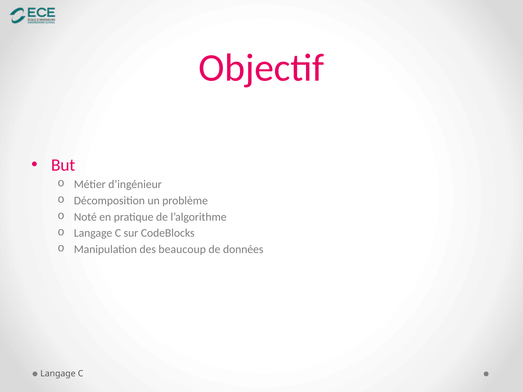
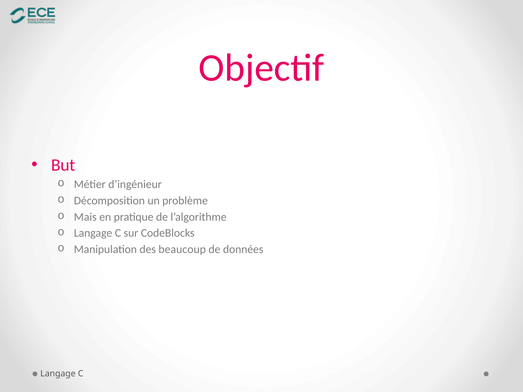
Noté: Noté -> Mais
